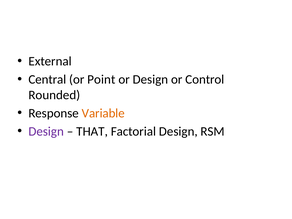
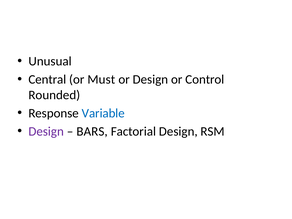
External: External -> Unusual
Point: Point -> Must
Variable colour: orange -> blue
THAT: THAT -> BARS
